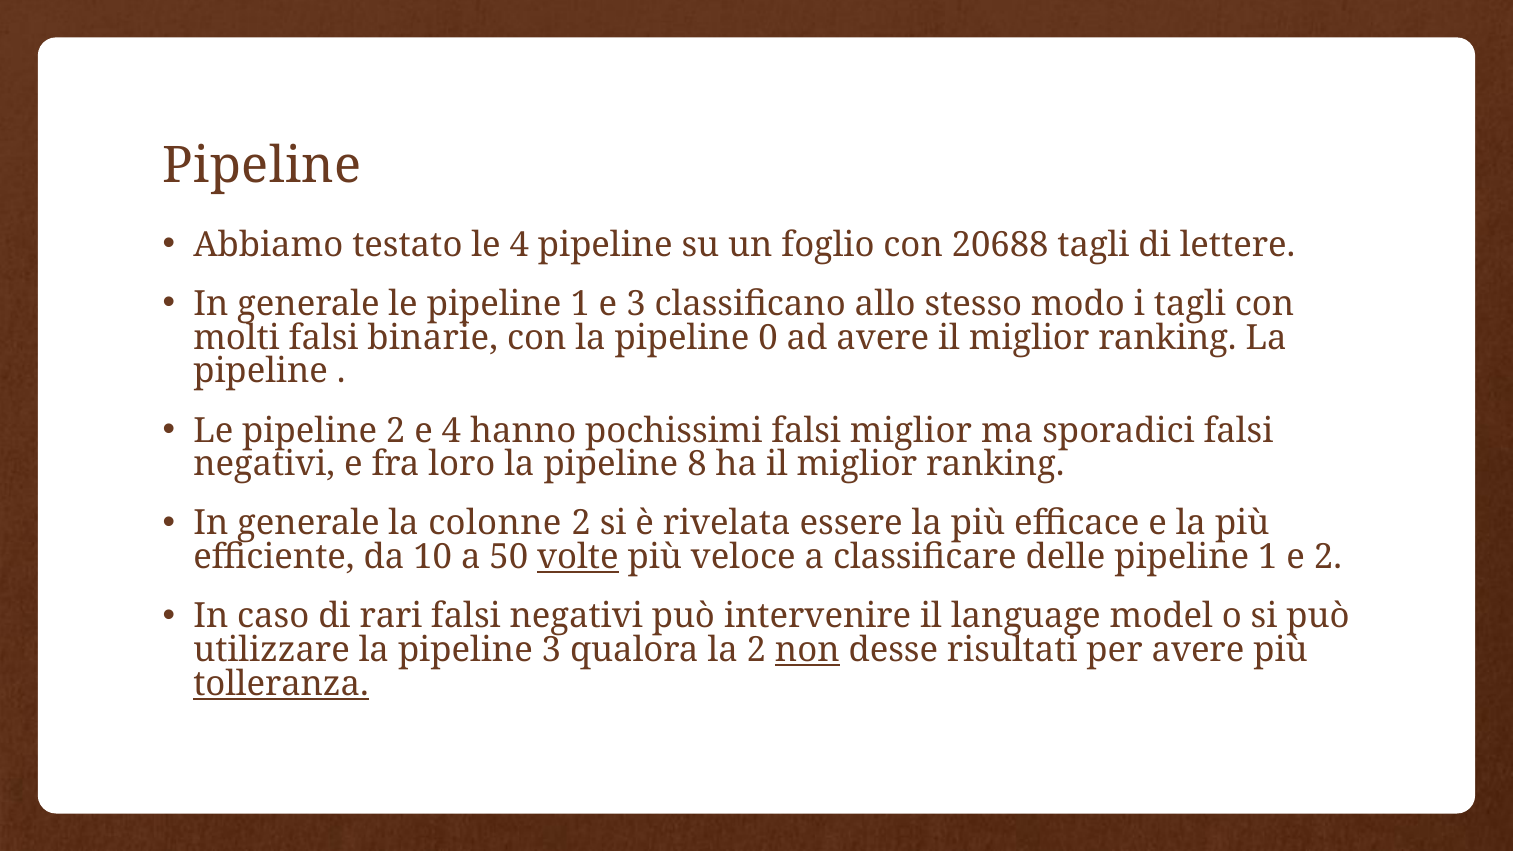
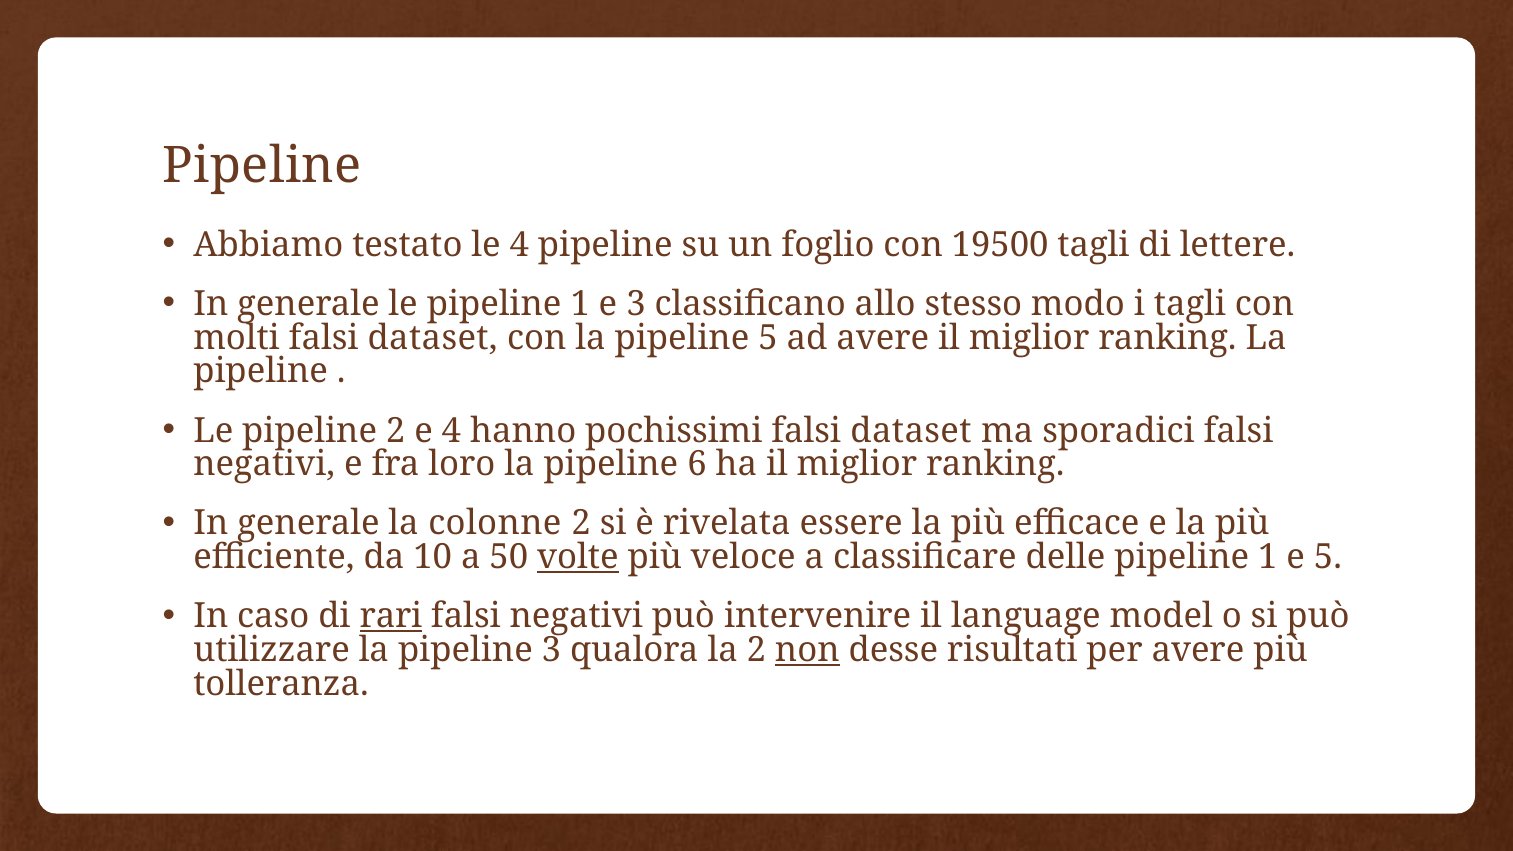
20688: 20688 -> 19500
molti falsi binarie: binarie -> dataset
pipeline 0: 0 -> 5
pochissimi falsi miglior: miglior -> dataset
8: 8 -> 6
e 2: 2 -> 5
rari underline: none -> present
tolleranza underline: present -> none
